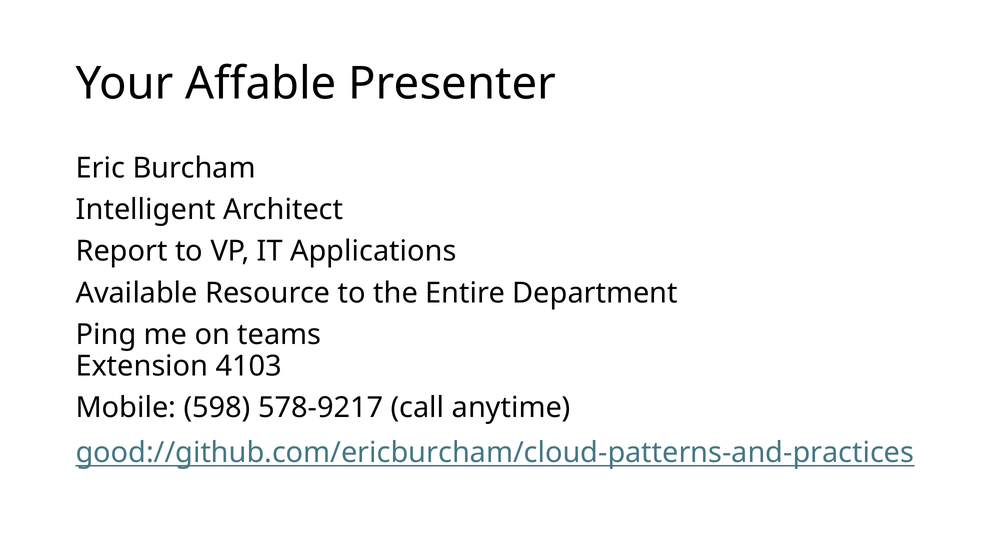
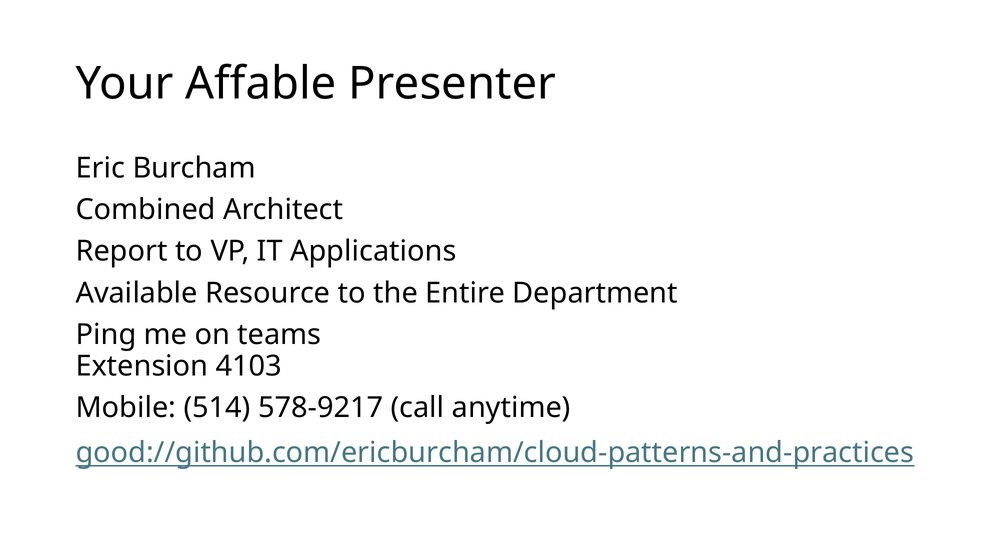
Intelligent: Intelligent -> Combined
598: 598 -> 514
